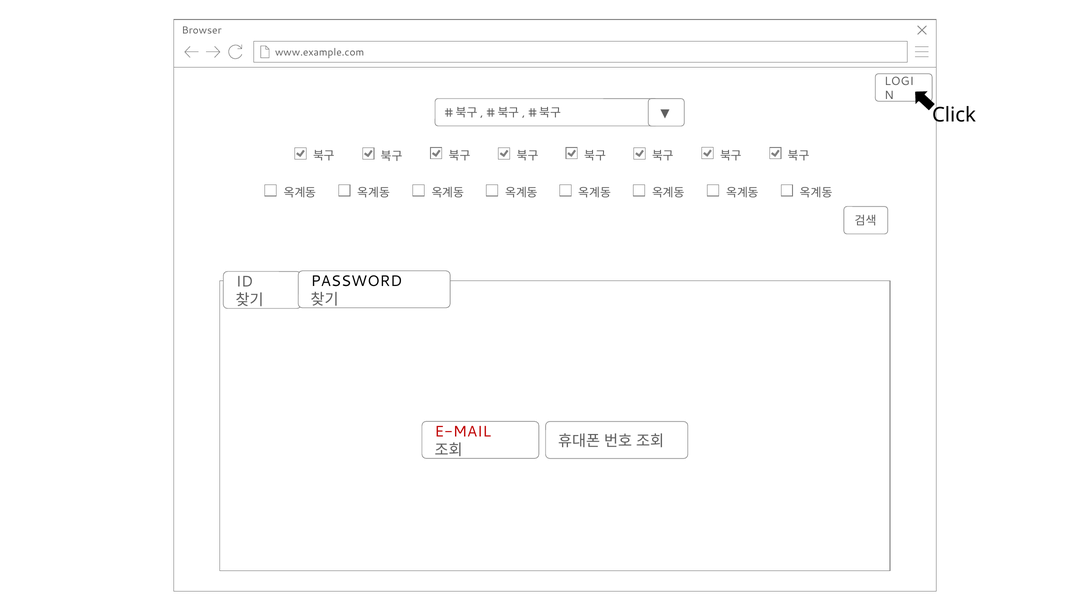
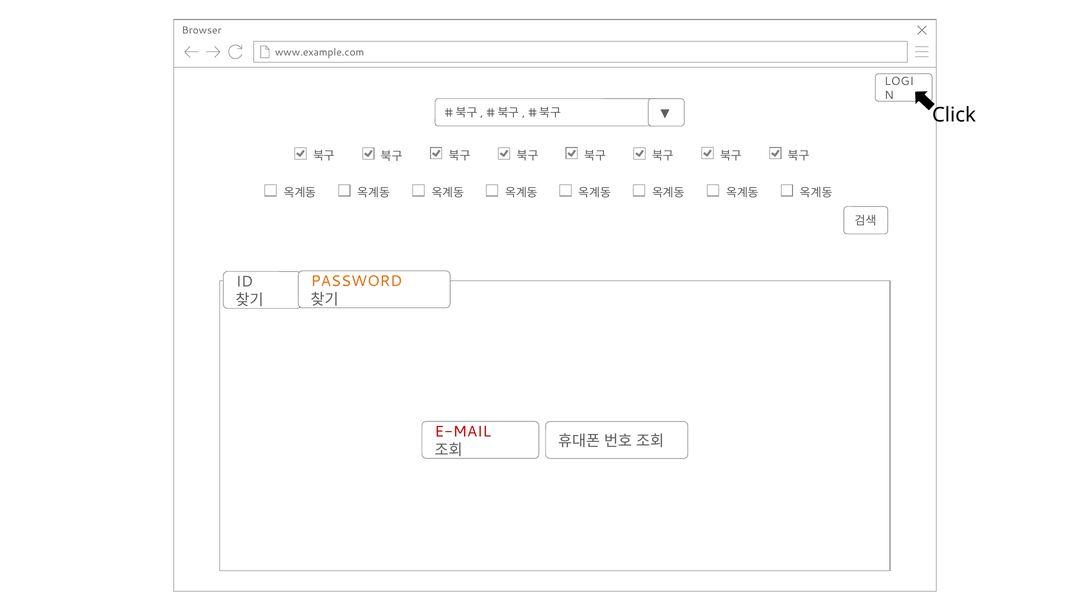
PASSWORD colour: black -> orange
